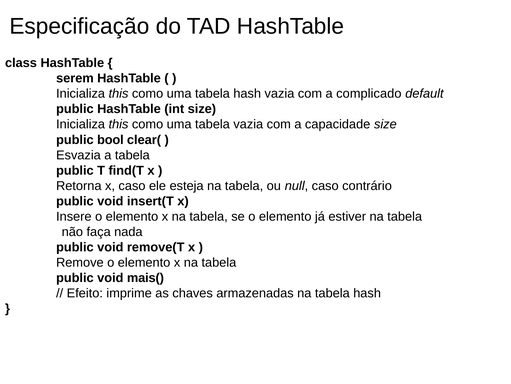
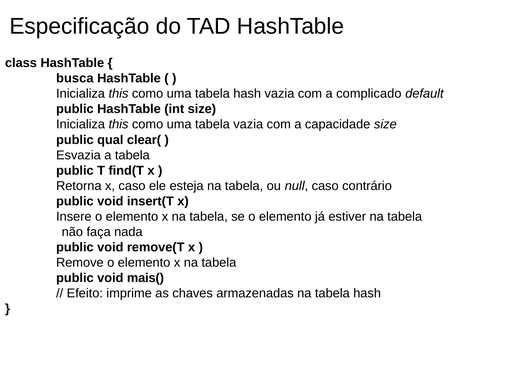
serem: serem -> busca
bool: bool -> qual
